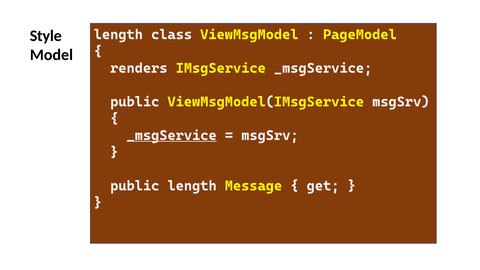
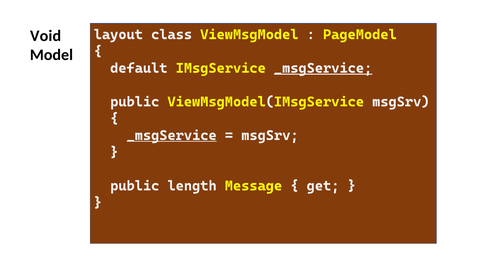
Style: Style -> Void
length at (118, 34): length -> layout
renders: renders -> default
_msgService at (323, 68) underline: none -> present
